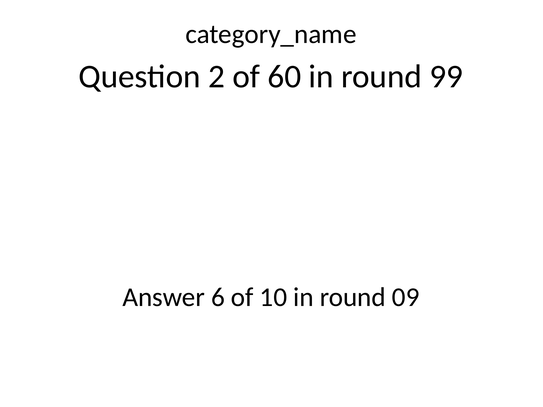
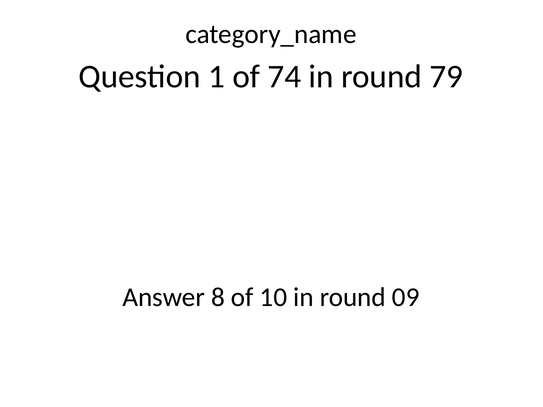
2: 2 -> 1
60: 60 -> 74
99: 99 -> 79
6: 6 -> 8
